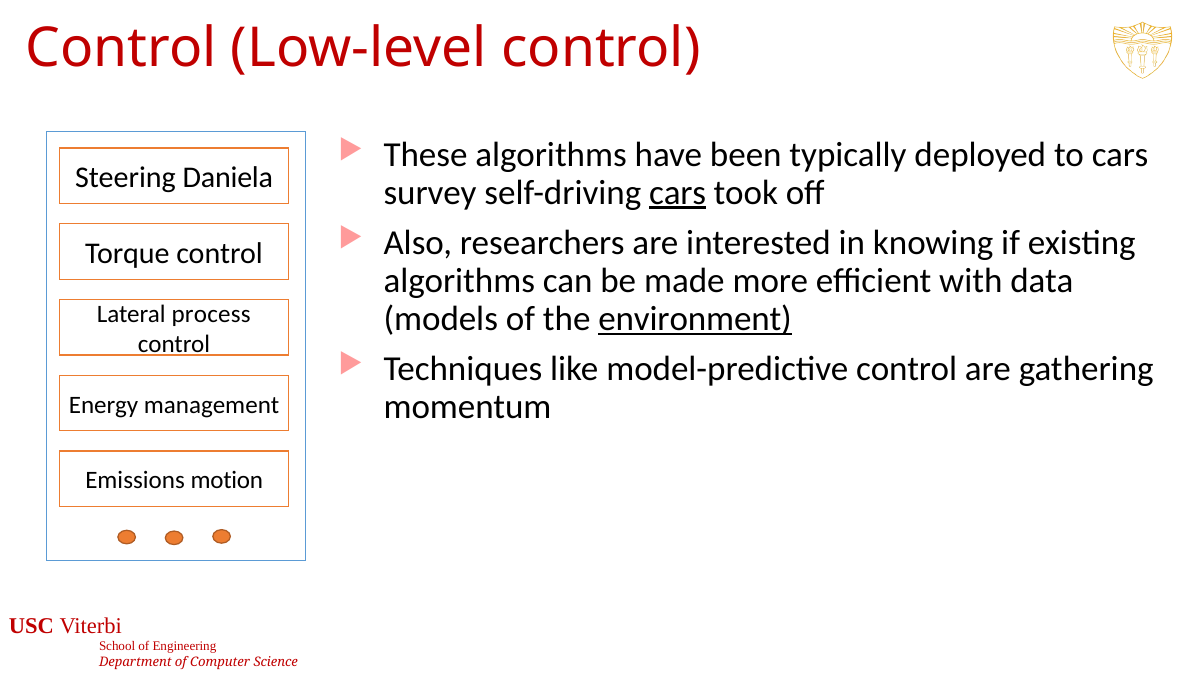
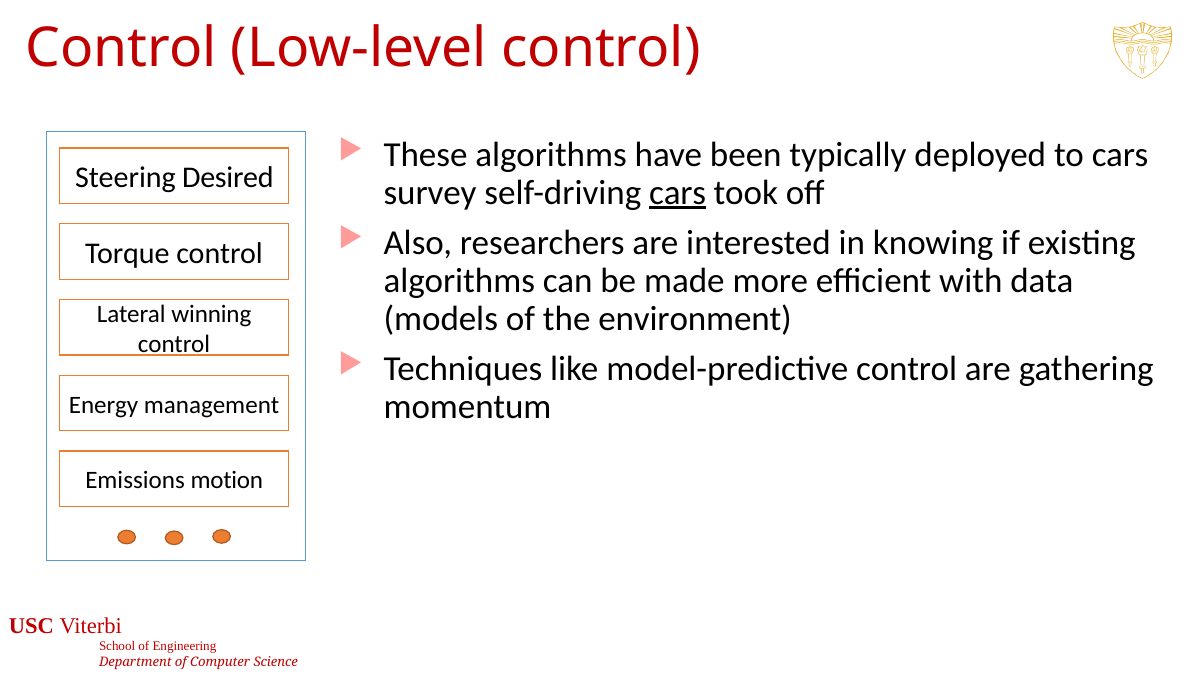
Daniela: Daniela -> Desired
process: process -> winning
environment underline: present -> none
